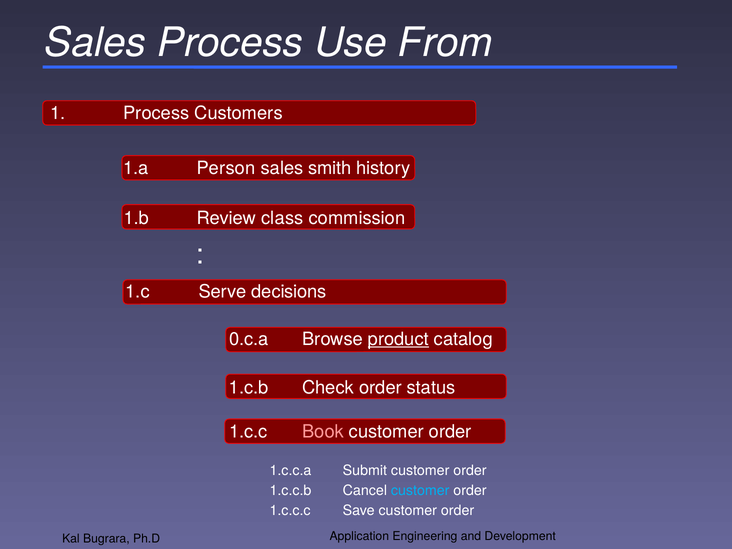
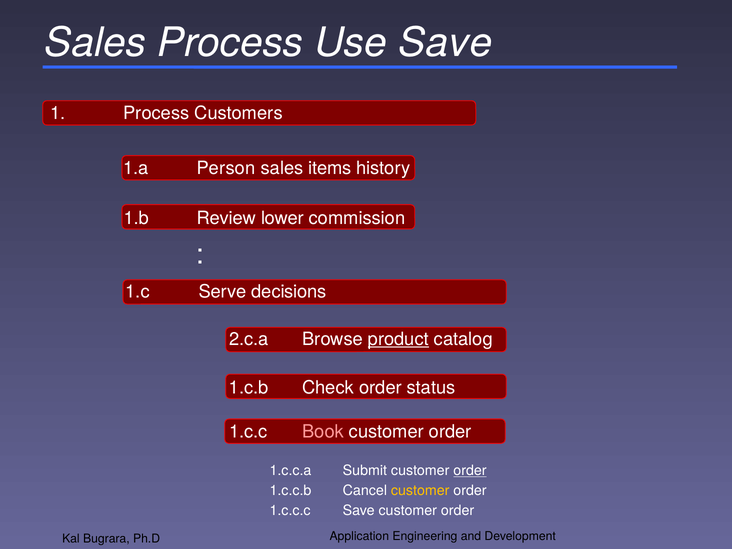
Use From: From -> Save
smith: smith -> items
class: class -> lower
0.c.a: 0.c.a -> 2.c.a
order at (470, 471) underline: none -> present
customer at (420, 491) colour: light blue -> yellow
